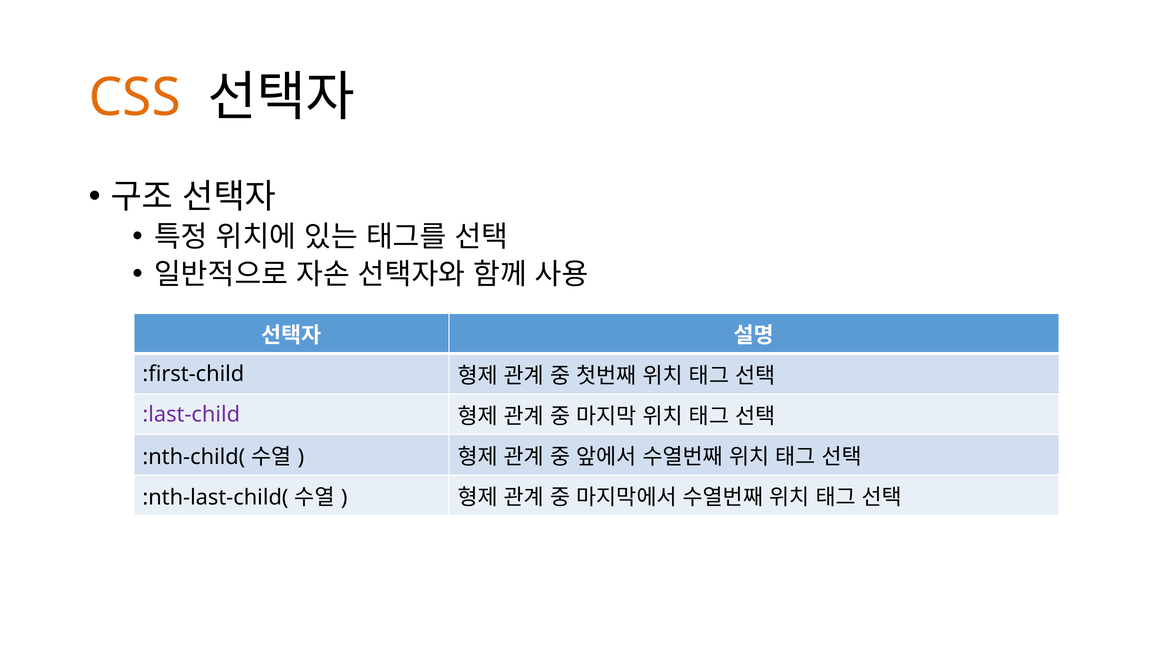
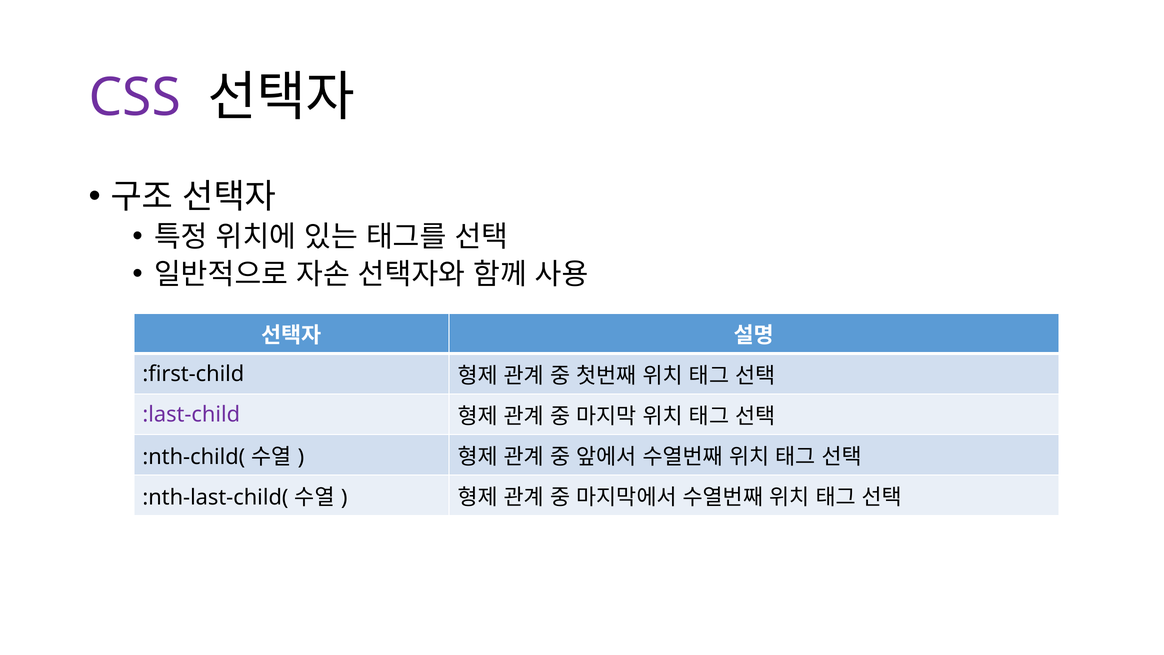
CSS colour: orange -> purple
